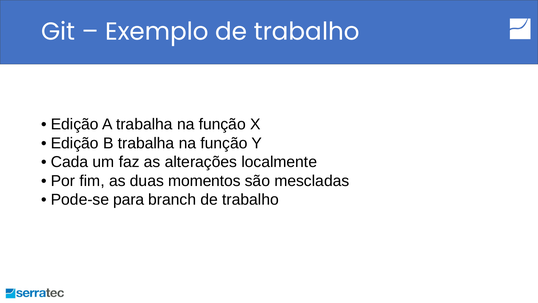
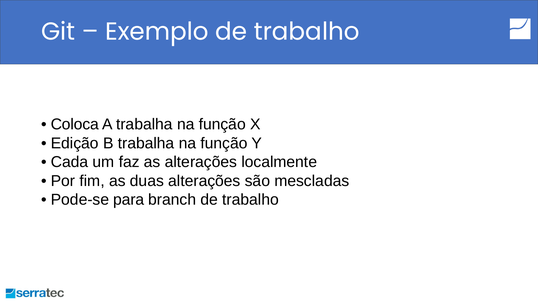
Edição at (75, 124): Edição -> Coloca
duas momentos: momentos -> alterações
